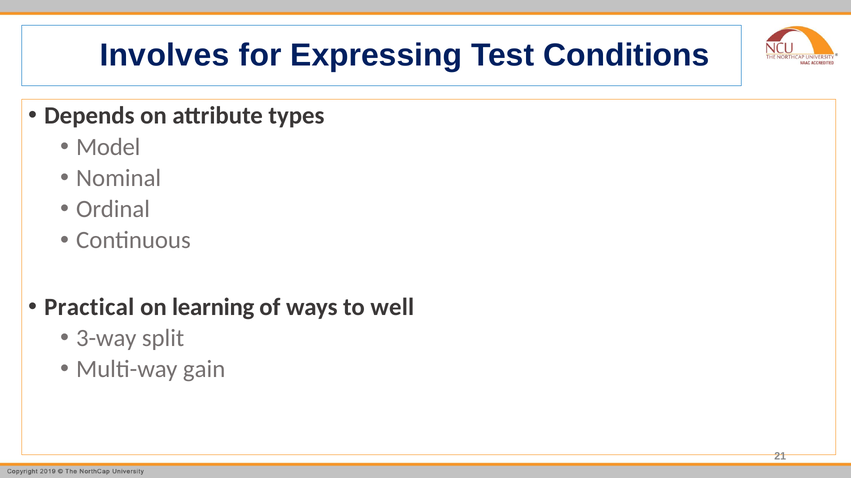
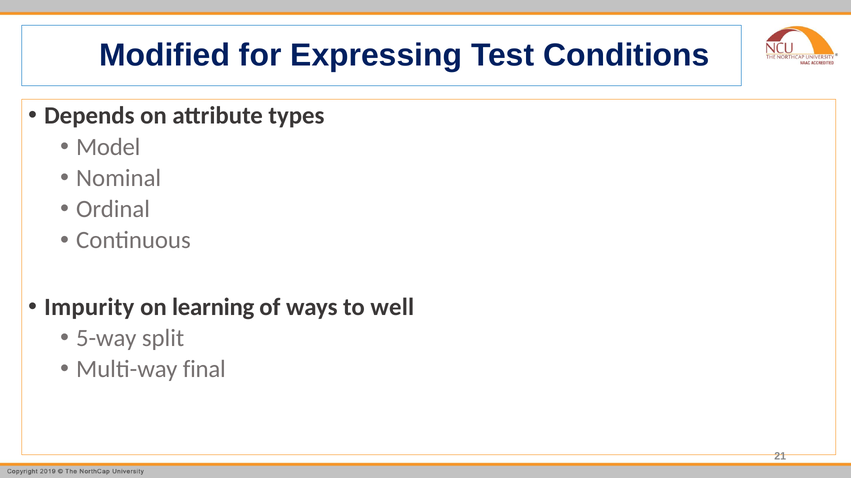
Involves: Involves -> Modified
Practical: Practical -> Impurity
3-way: 3-way -> 5-way
gain: gain -> final
